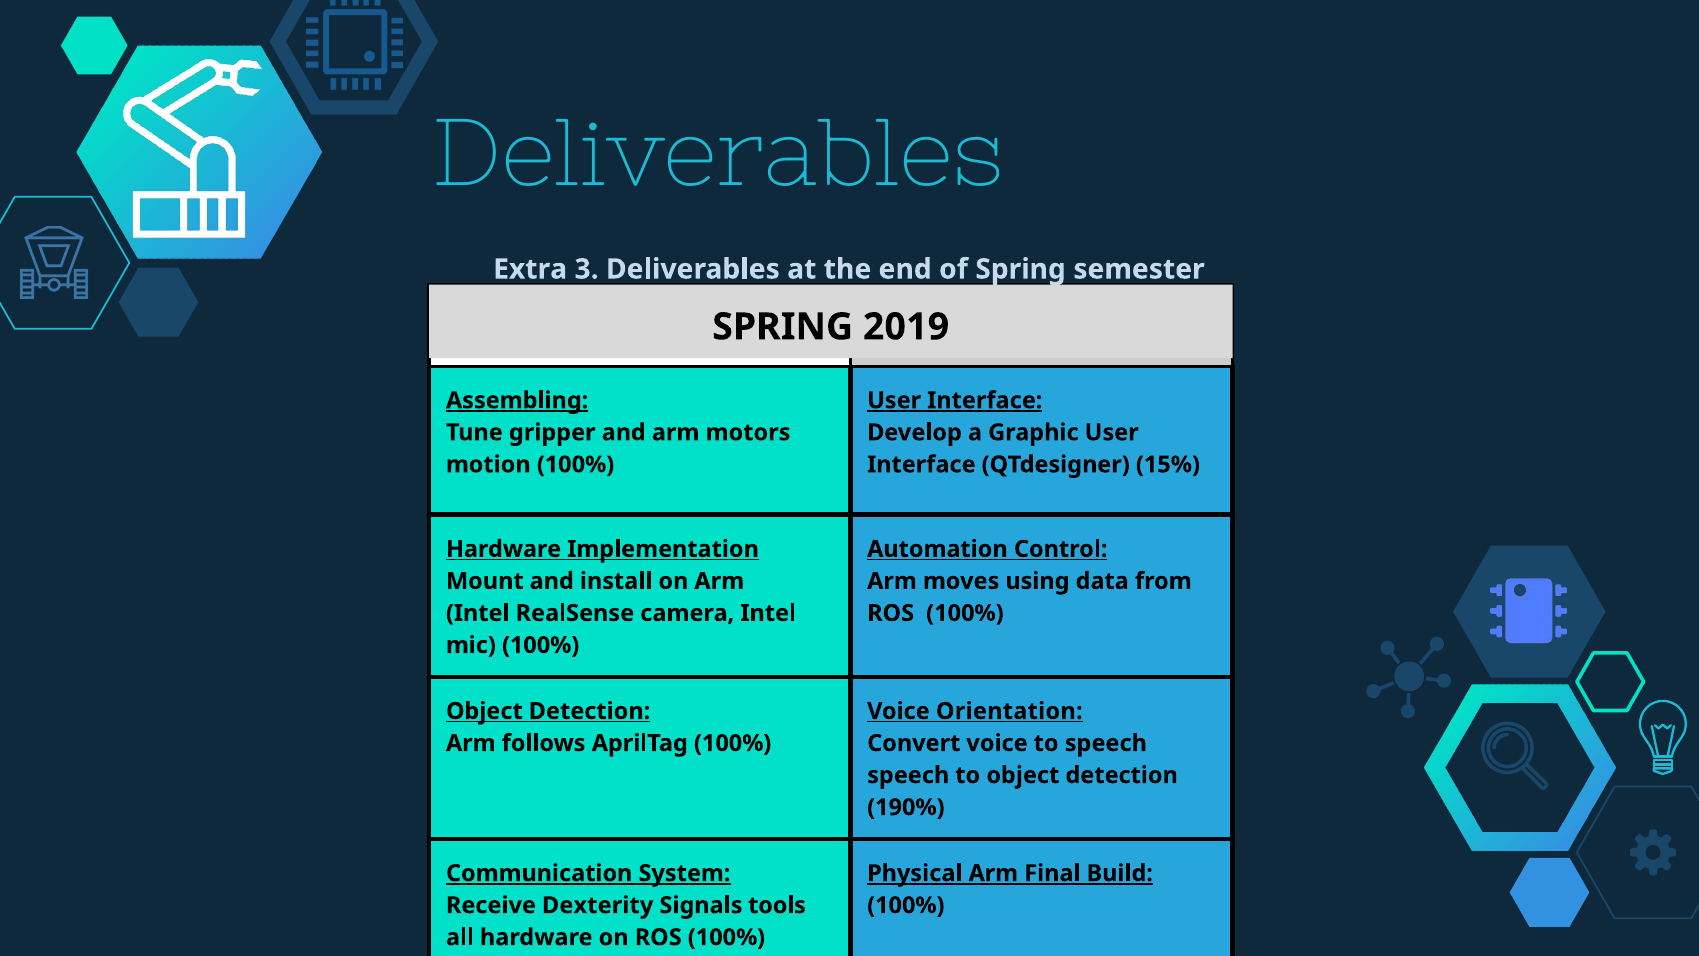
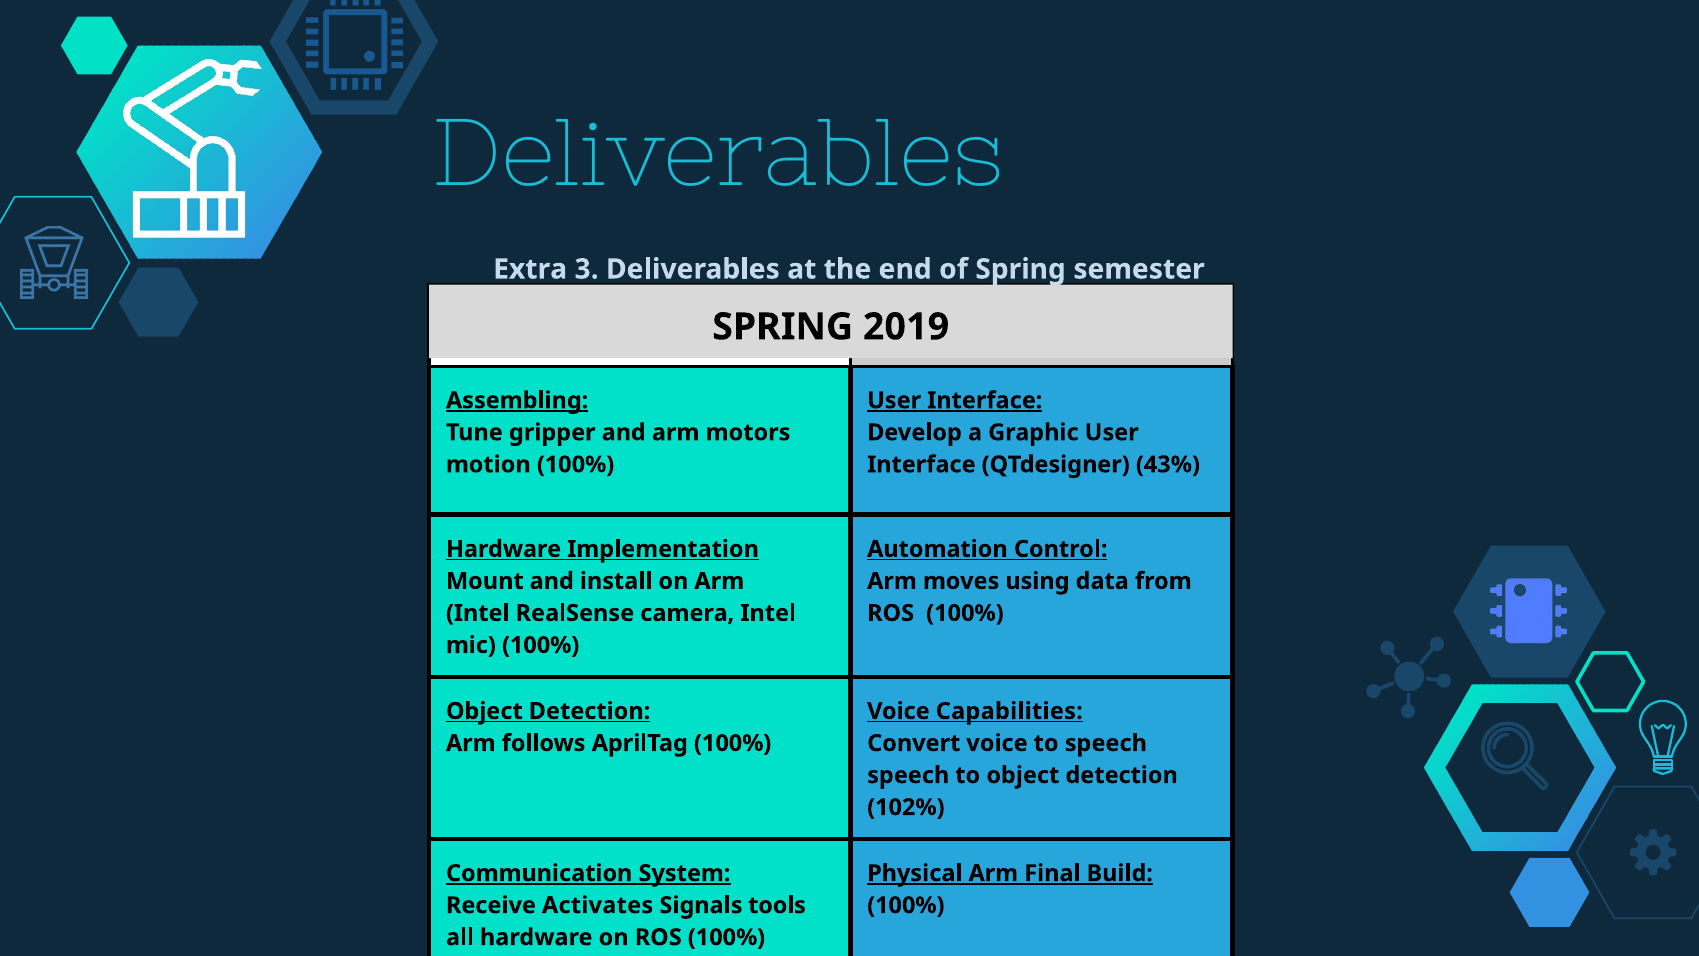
15%: 15% -> 43%
Orientation: Orientation -> Capabilities
190%: 190% -> 102%
Dexterity: Dexterity -> Activates
